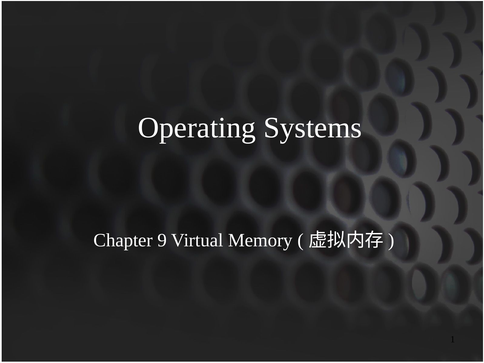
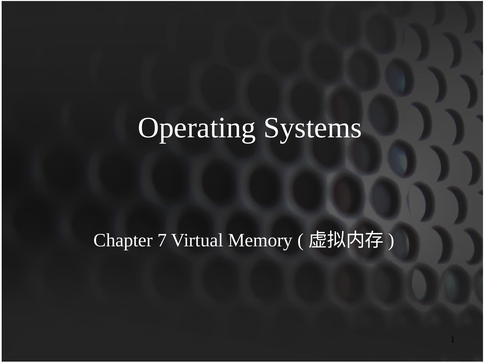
9: 9 -> 7
